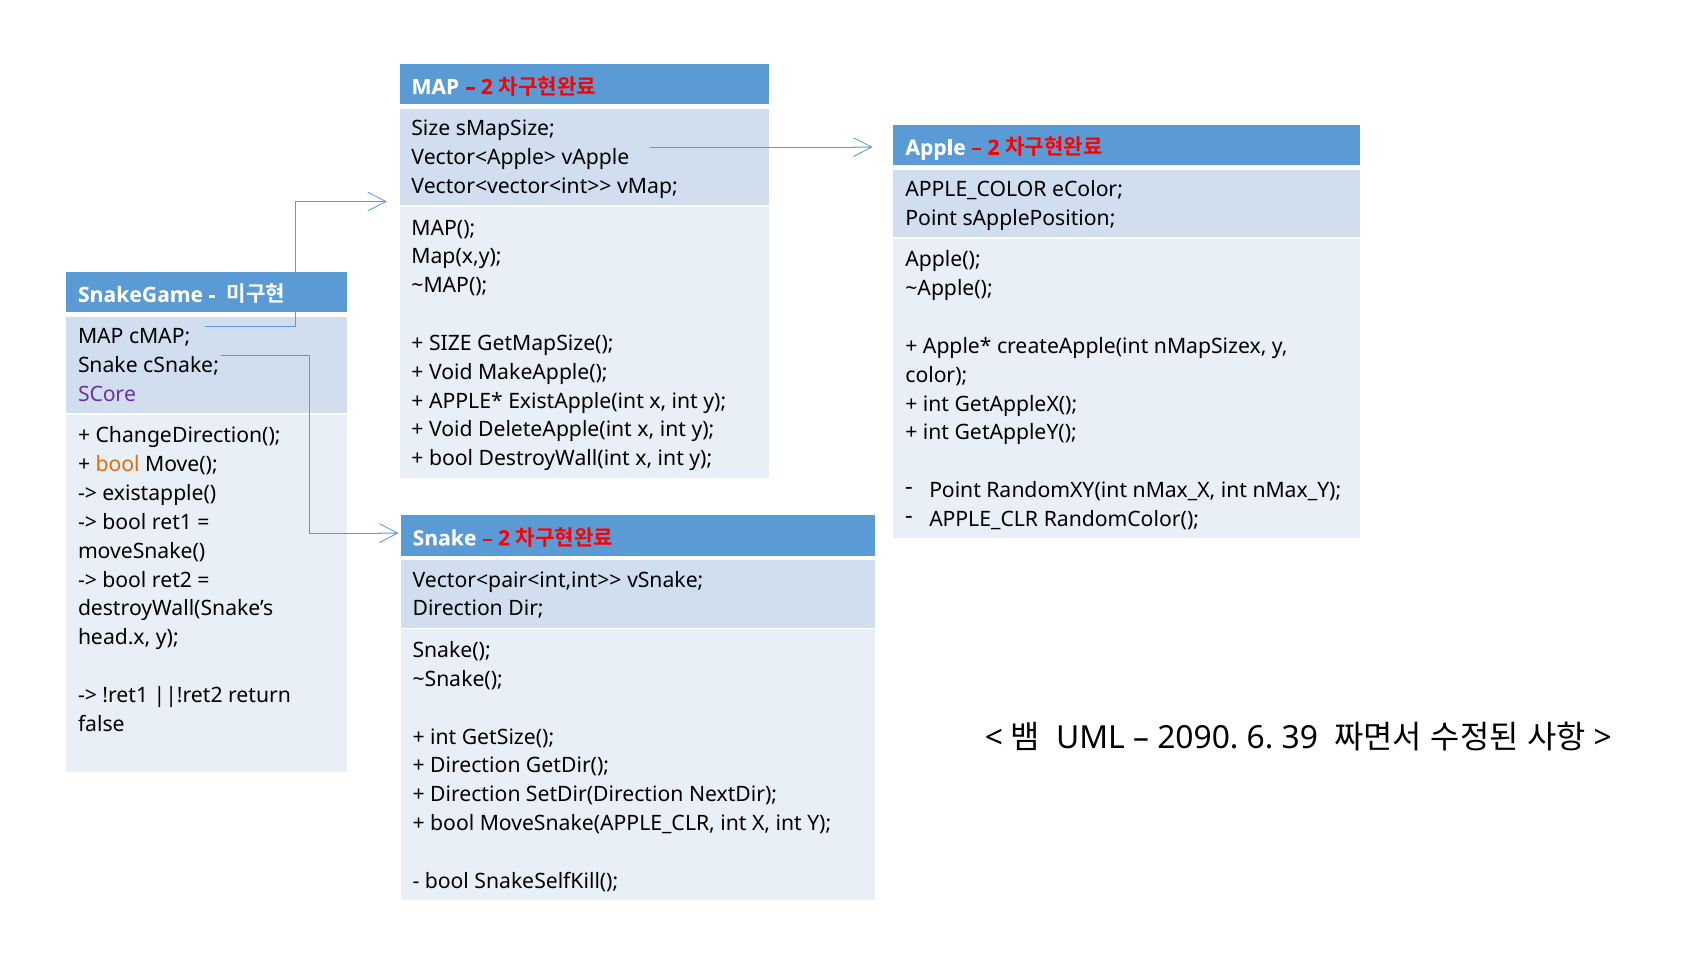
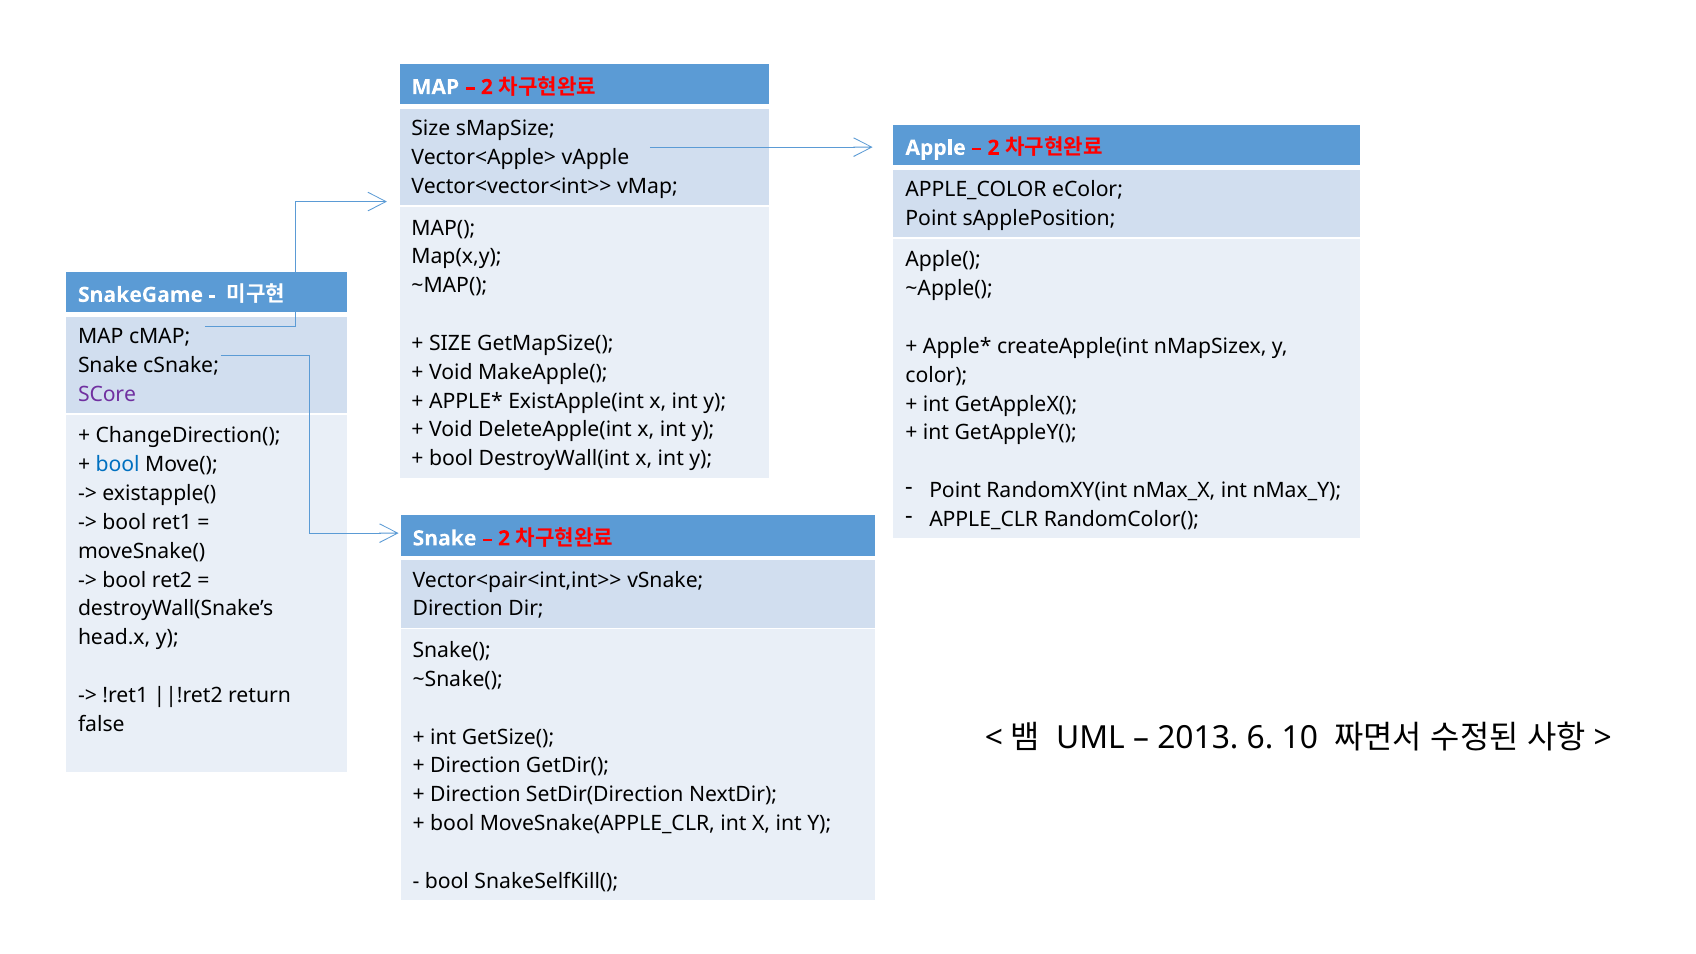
bool at (118, 465) colour: orange -> blue
2090: 2090 -> 2013
39: 39 -> 10
